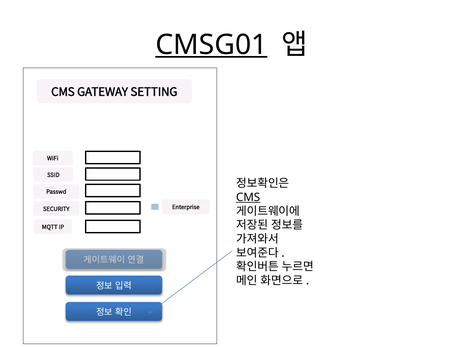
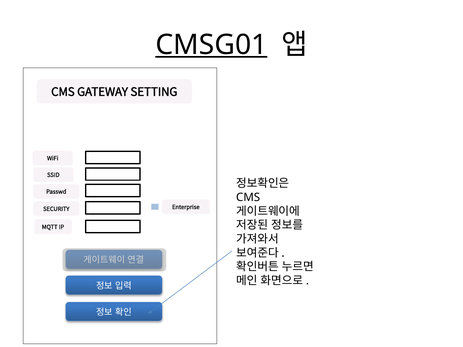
CMS at (248, 198) underline: present -> none
